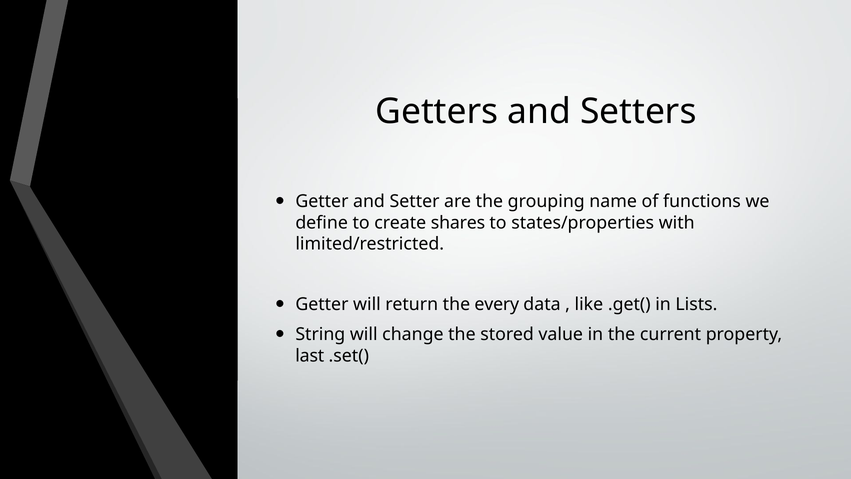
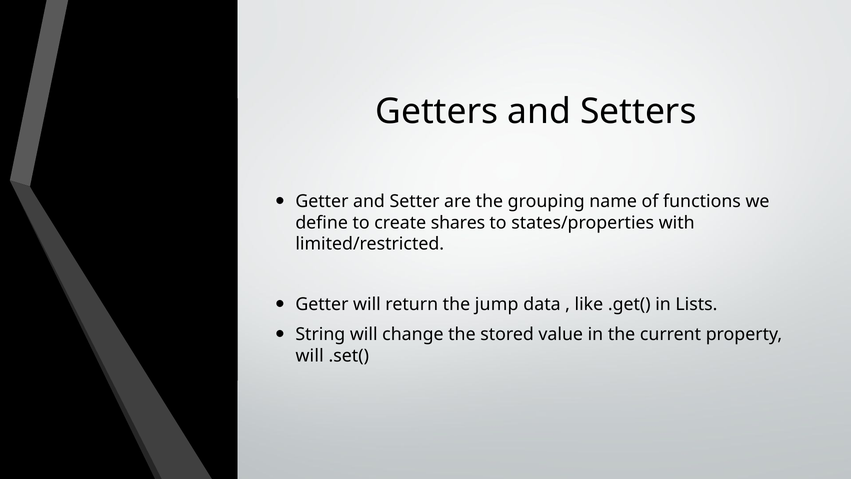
every: every -> jump
last at (310, 356): last -> will
